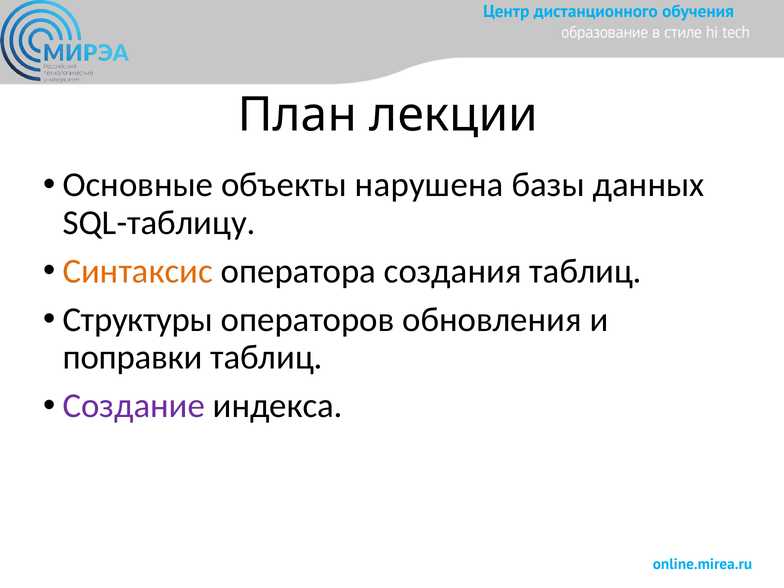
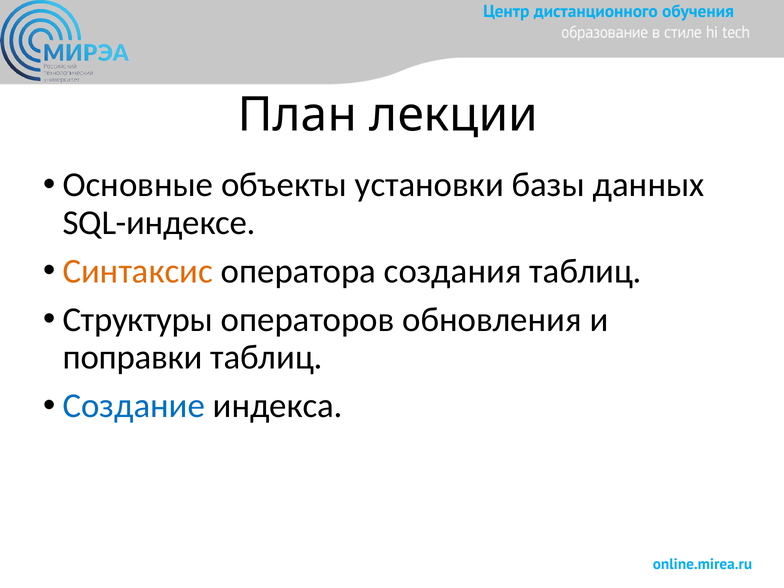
нарушена: нарушена -> установки
SQL-таблицу: SQL-таблицу -> SQL-индексе
Создание colour: purple -> blue
